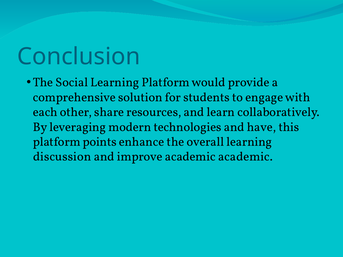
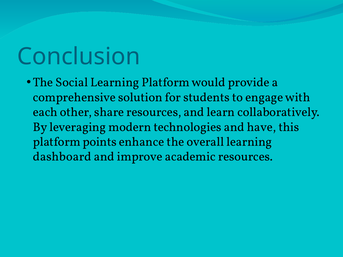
discussion: discussion -> dashboard
academic academic: academic -> resources
